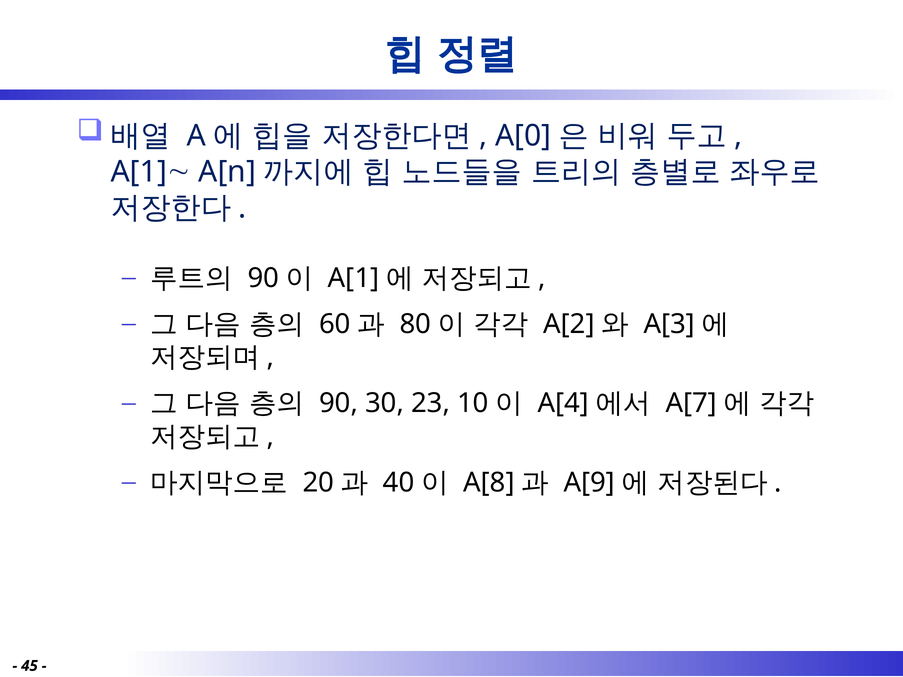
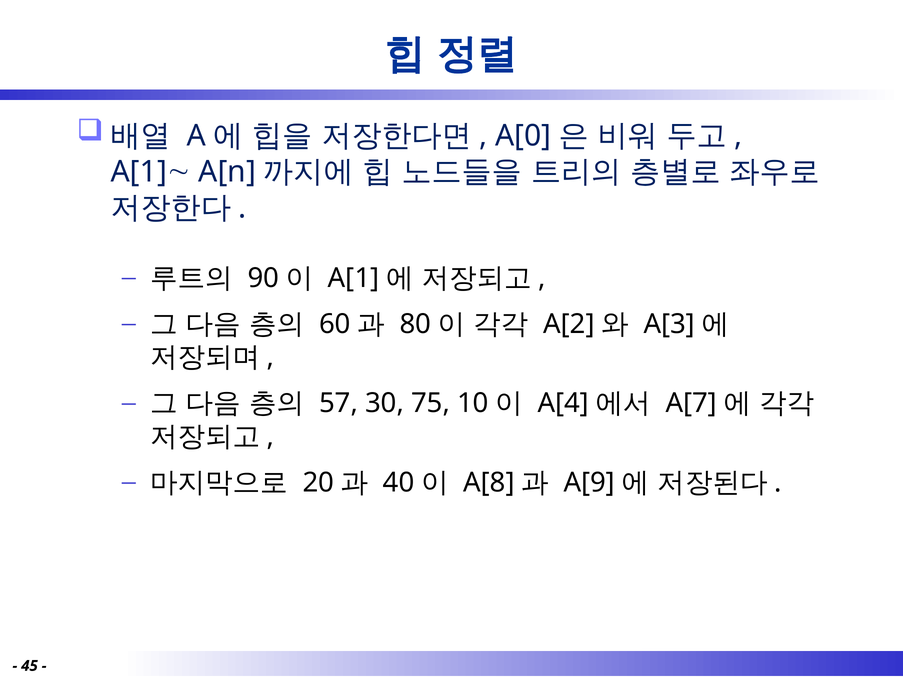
90 at (339, 404): 90 -> 57
23: 23 -> 75
